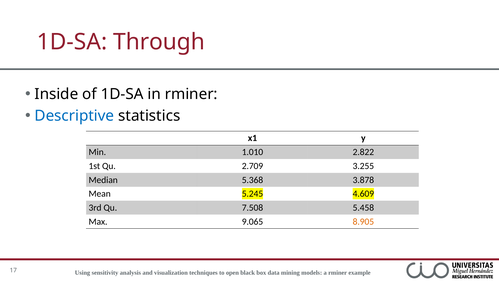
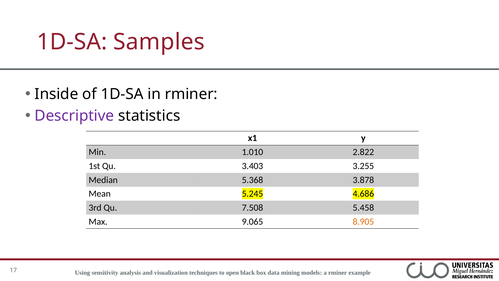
Through: Through -> Samples
Descriptive colour: blue -> purple
2.709: 2.709 -> 3.403
4.609: 4.609 -> 4.686
